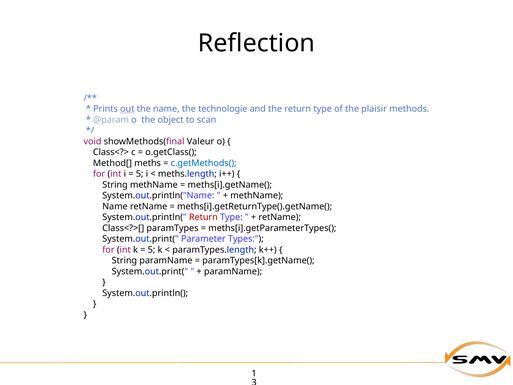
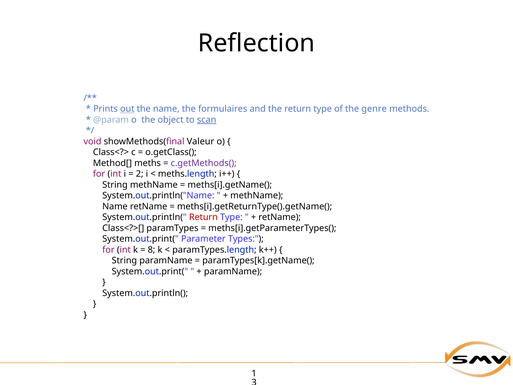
technologie: technologie -> formulaires
plaisir: plaisir -> genre
scan underline: none -> present
c.getMethods( colour: blue -> purple
5 at (140, 174): 5 -> 2
5 at (152, 250): 5 -> 8
